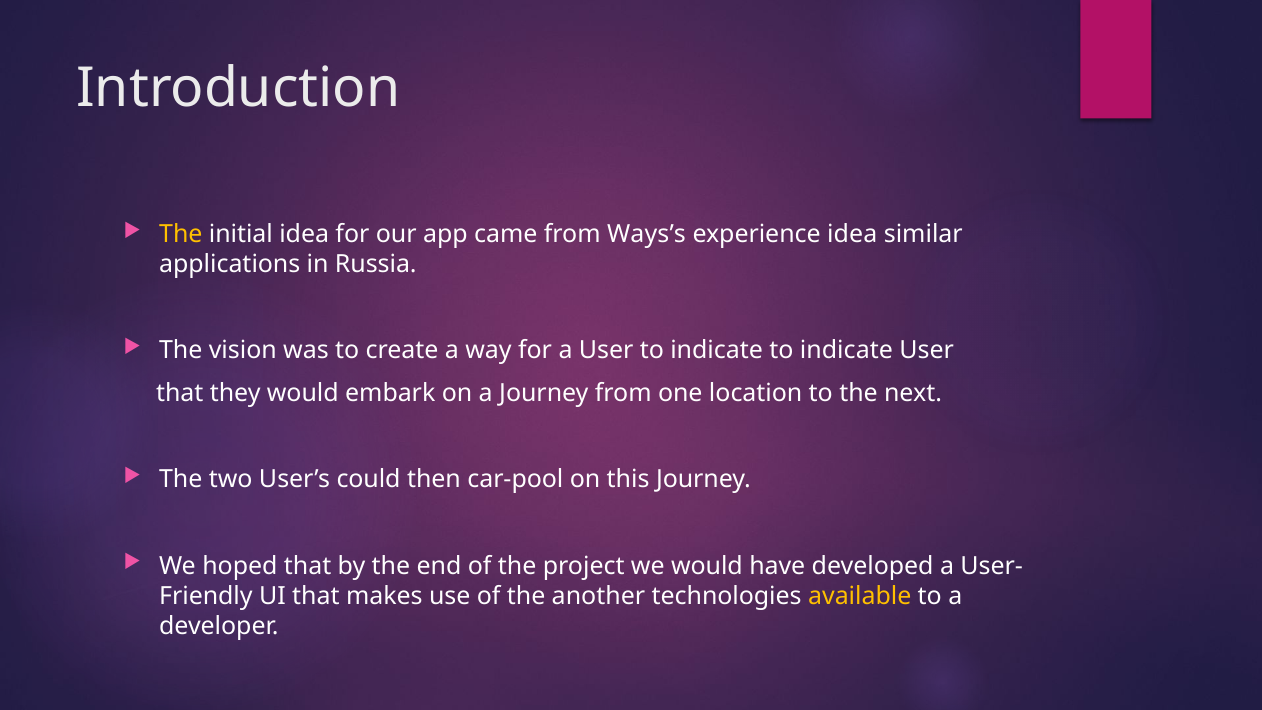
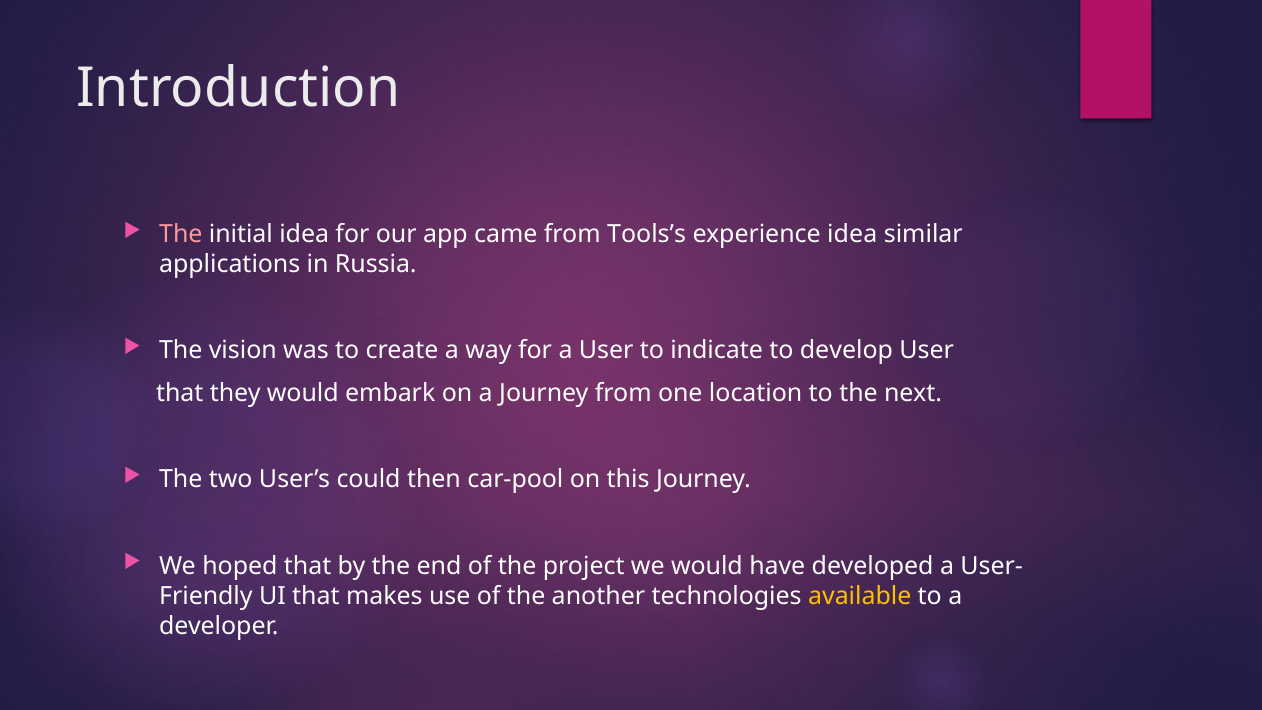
The at (181, 234) colour: yellow -> pink
Ways’s: Ways’s -> Tools’s
indicate to indicate: indicate -> develop
